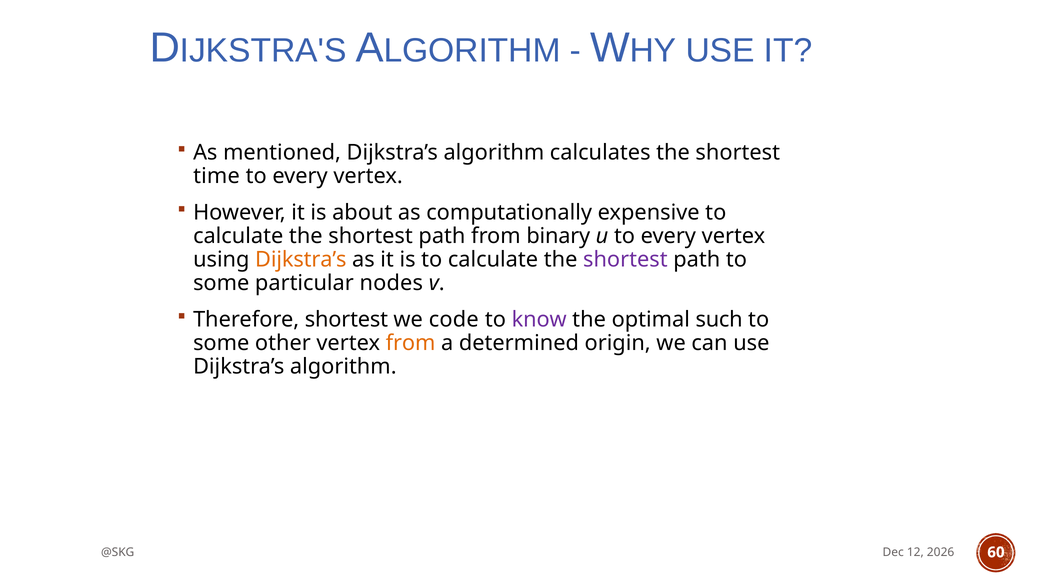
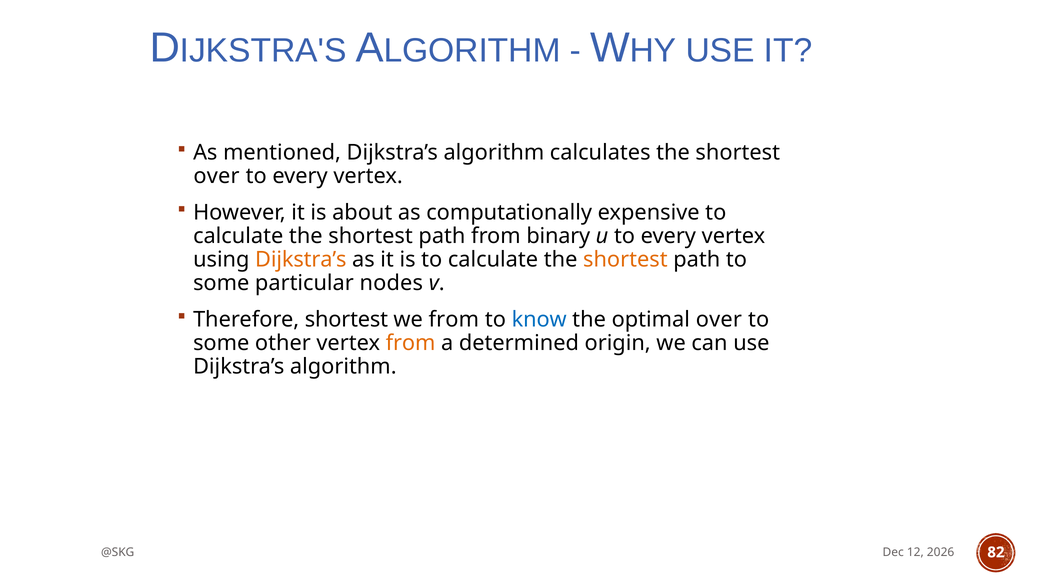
time at (216, 176): time -> over
shortest at (625, 260) colour: purple -> orange
we code: code -> from
know colour: purple -> blue
optimal such: such -> over
60: 60 -> 82
